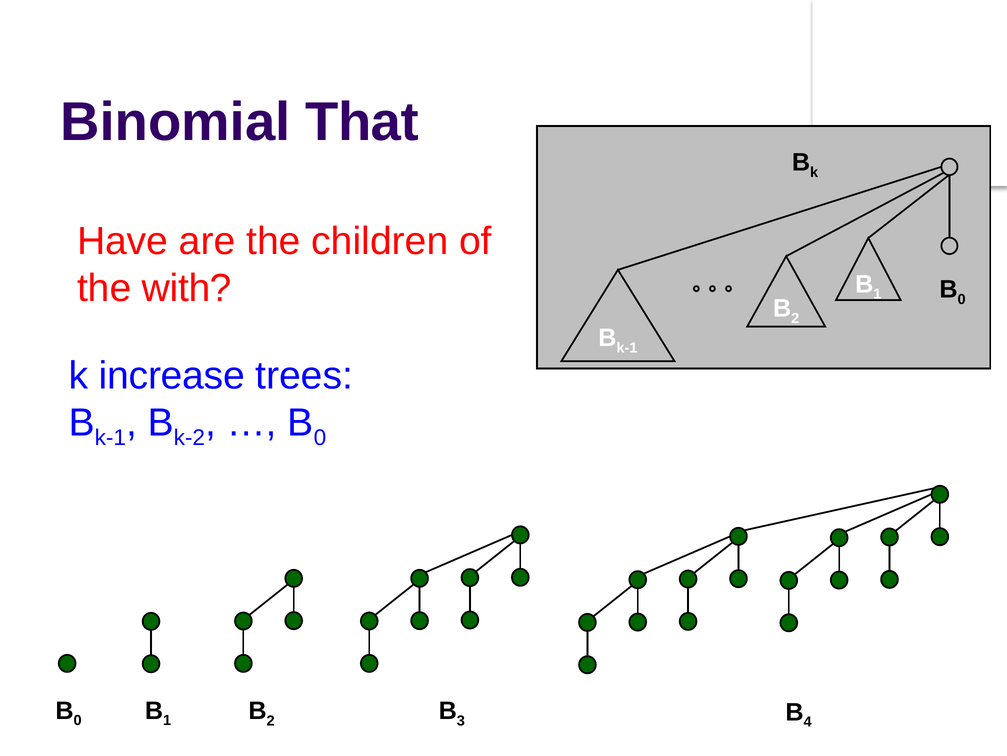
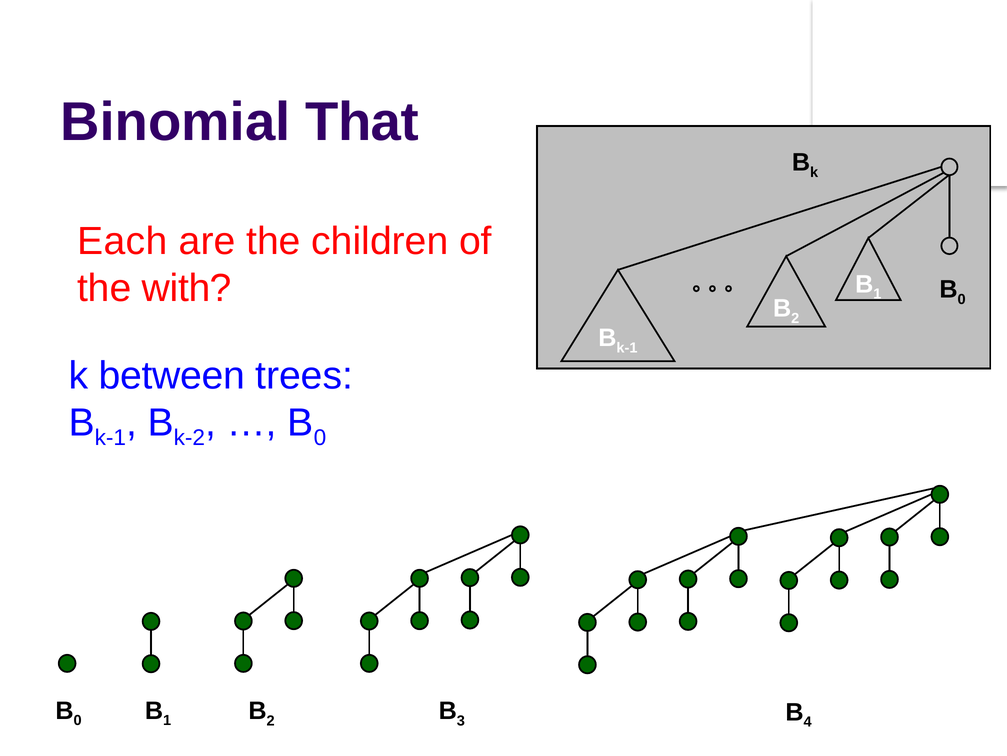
Have: Have -> Each
increase: increase -> between
